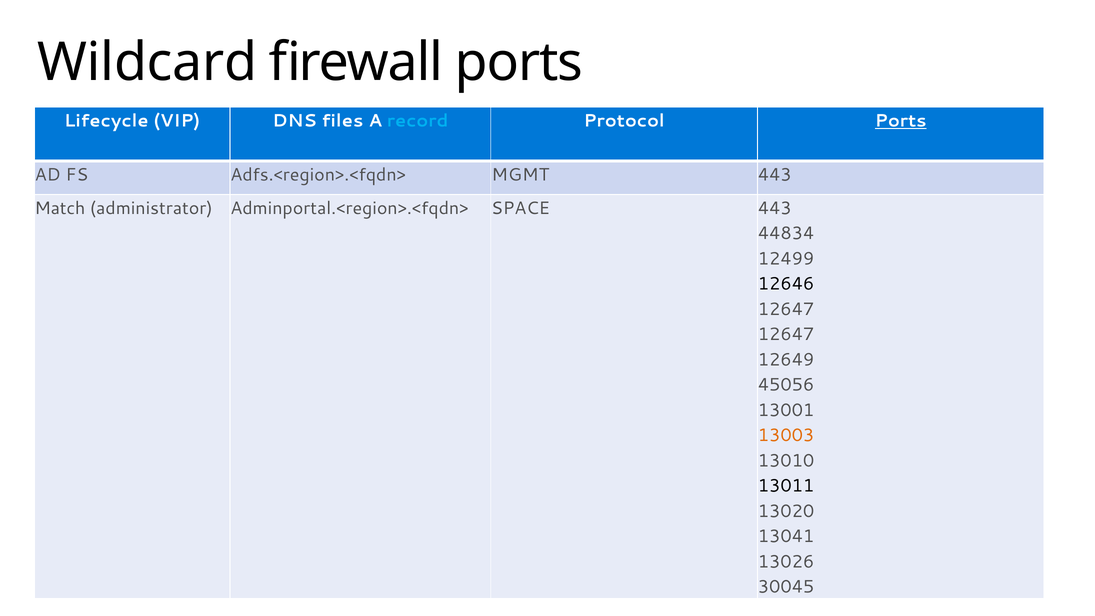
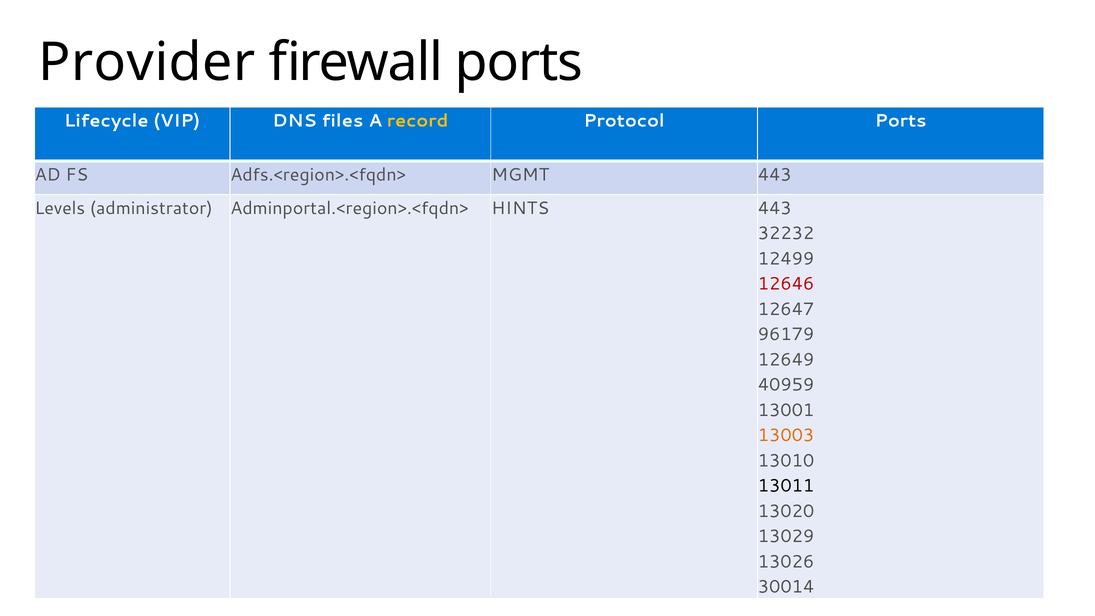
Wildcard: Wildcard -> Provider
record colour: light blue -> yellow
Ports at (901, 121) underline: present -> none
Match: Match -> Levels
SPACE: SPACE -> HINTS
44834: 44834 -> 32232
12646 colour: black -> red
12647 at (786, 334): 12647 -> 96179
45056: 45056 -> 40959
13041: 13041 -> 13029
30045: 30045 -> 30014
